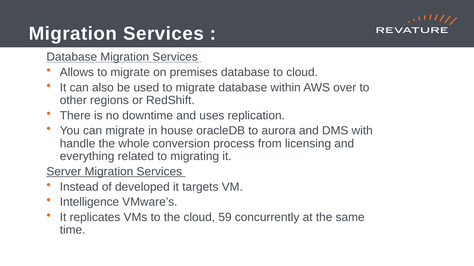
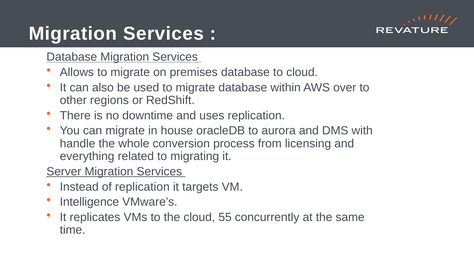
of developed: developed -> replication
59: 59 -> 55
